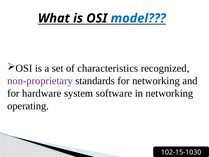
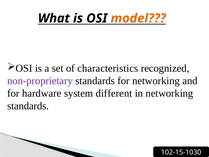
model colour: blue -> orange
software: software -> different
operating at (28, 106): operating -> standards
